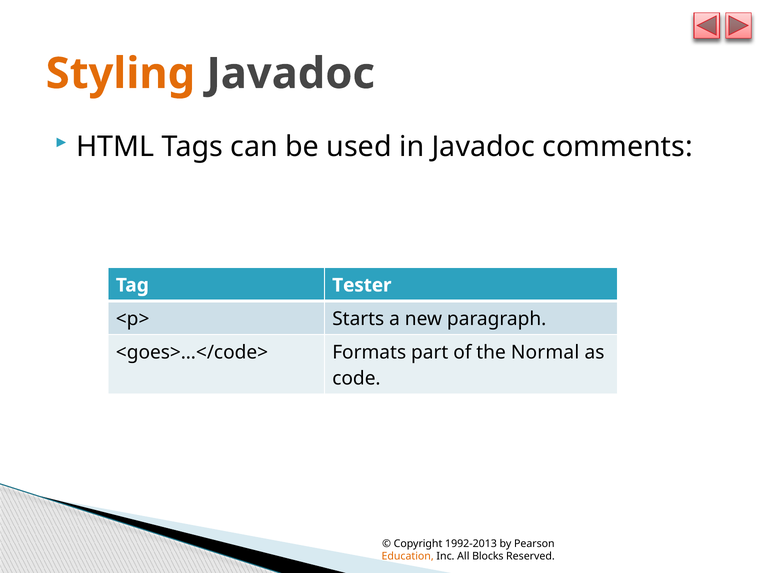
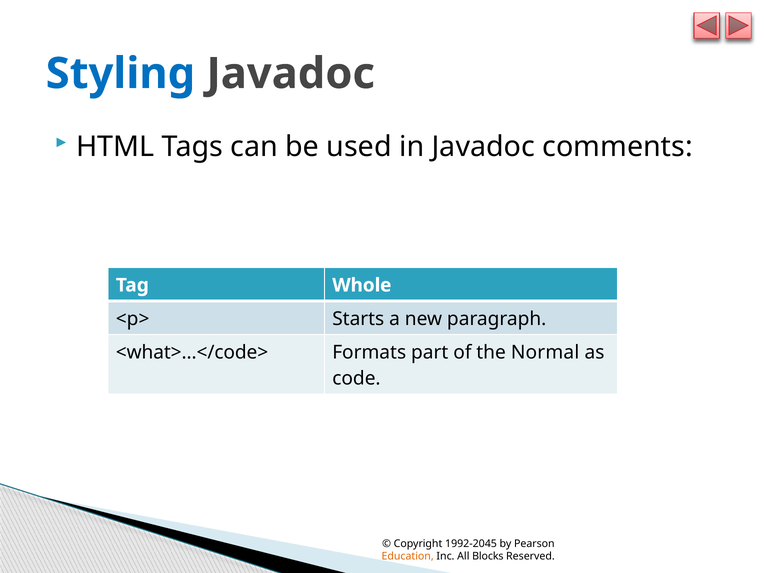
Styling colour: orange -> blue
Tester: Tester -> Whole
<goes>…</code>: <goes>…</code> -> <what>…</code>
1992-2013: 1992-2013 -> 1992-2045
